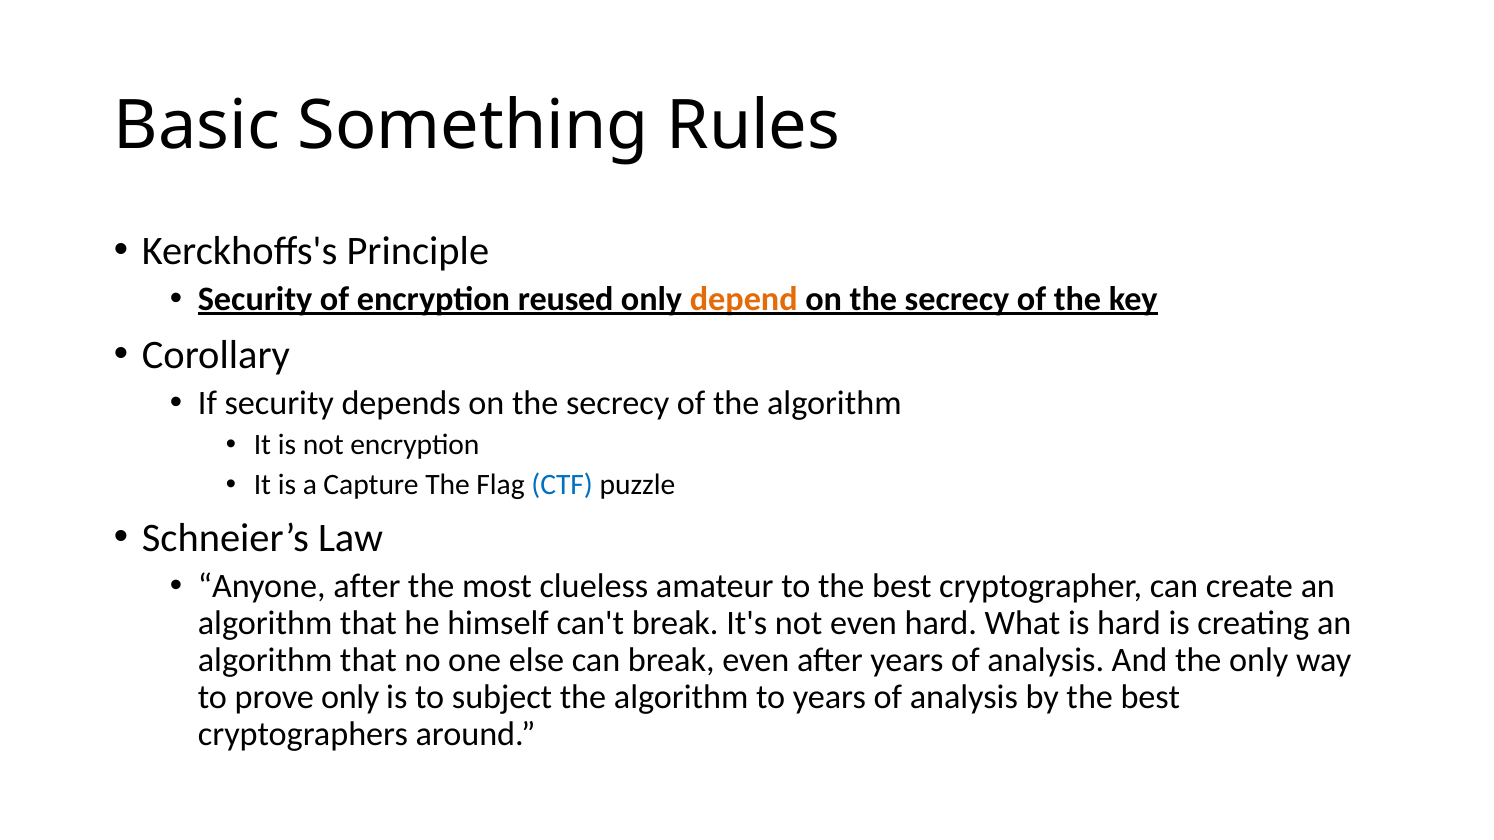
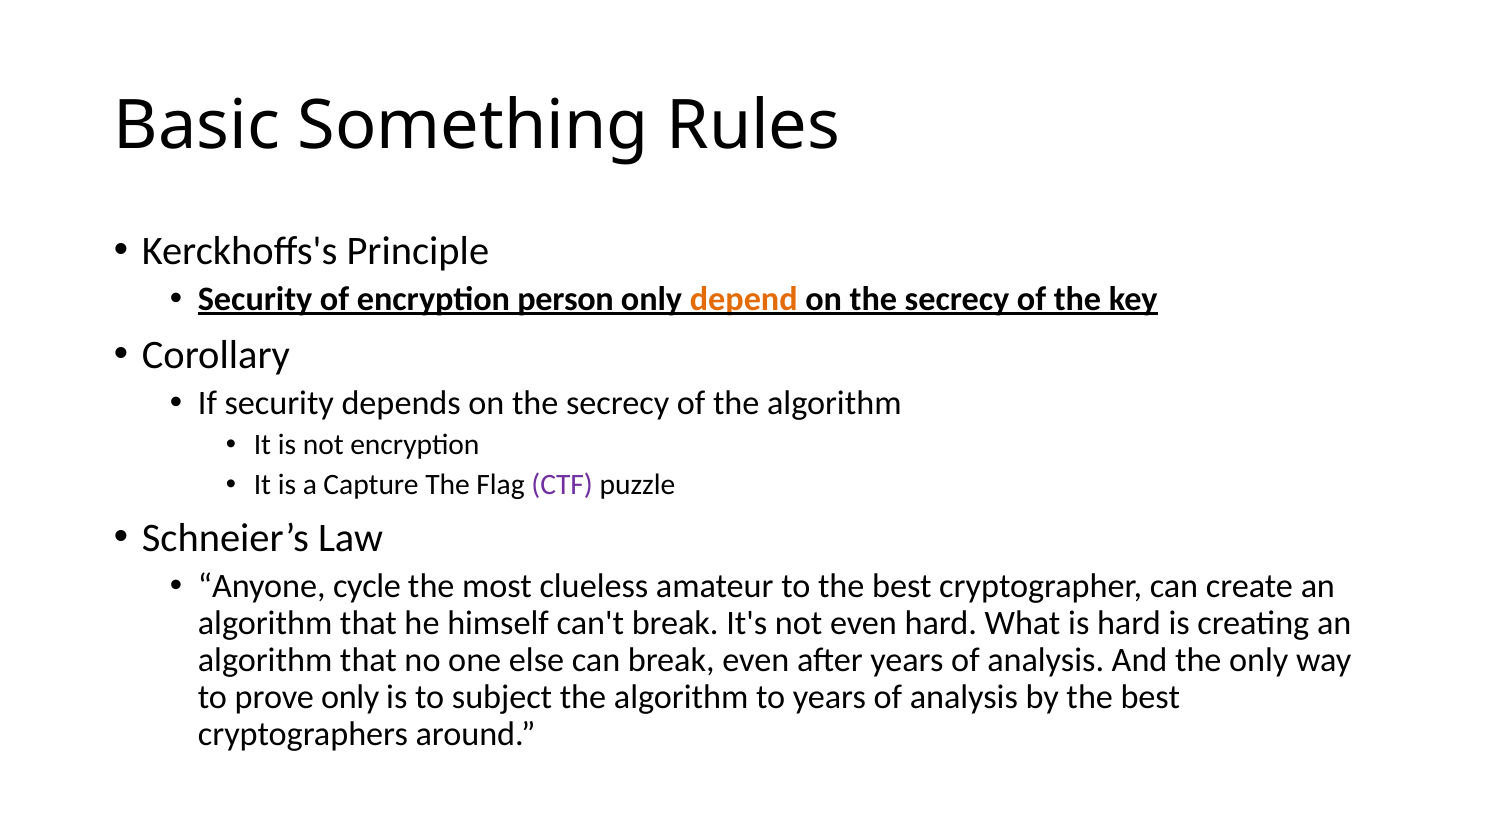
reused: reused -> person
CTF colour: blue -> purple
Anyone after: after -> cycle
